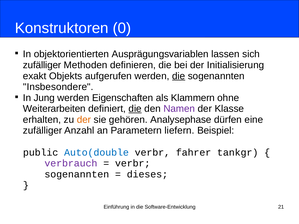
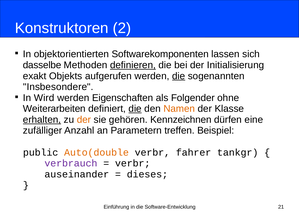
0: 0 -> 2
Ausprägungsvariablen: Ausprägungsvariablen -> Softwarekomponenten
zufälliger at (42, 65): zufälliger -> dasselbe
definieren underline: none -> present
Jung: Jung -> Wird
Klammern: Klammern -> Folgender
Namen colour: purple -> orange
erhalten underline: none -> present
Analysephase: Analysephase -> Kennzeichnen
liefern: liefern -> treffen
Auto(double colour: blue -> orange
sogenannten at (77, 174): sogenannten -> auseinander
